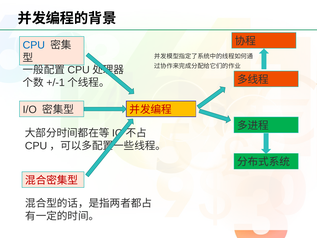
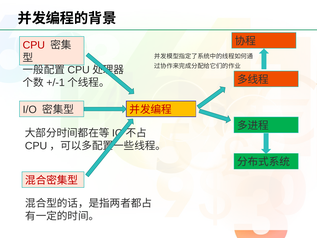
CPU colour: blue -> red
